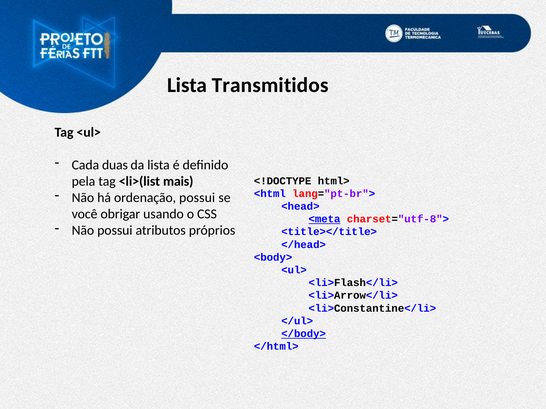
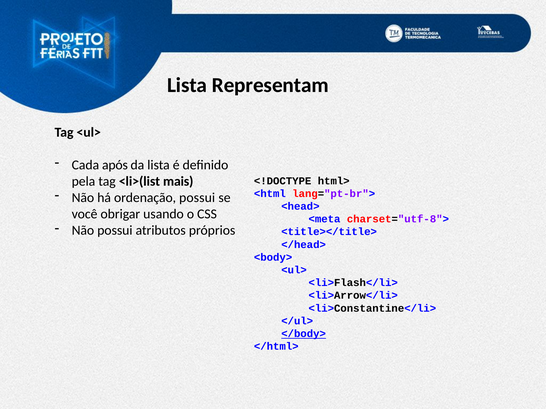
Transmitidos: Transmitidos -> Representam
duas: duas -> após
<meta underline: present -> none
